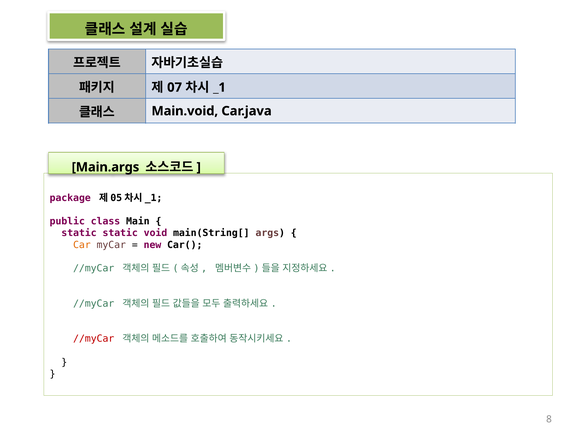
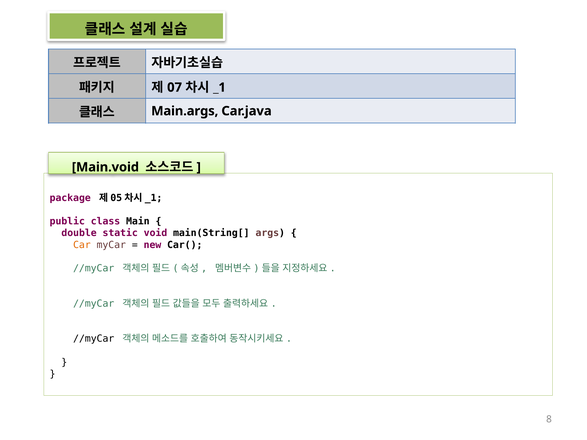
Main.void: Main.void -> Main.args
Main.args: Main.args -> Main.void
static at (79, 233): static -> double
//myCar at (94, 339) colour: red -> black
